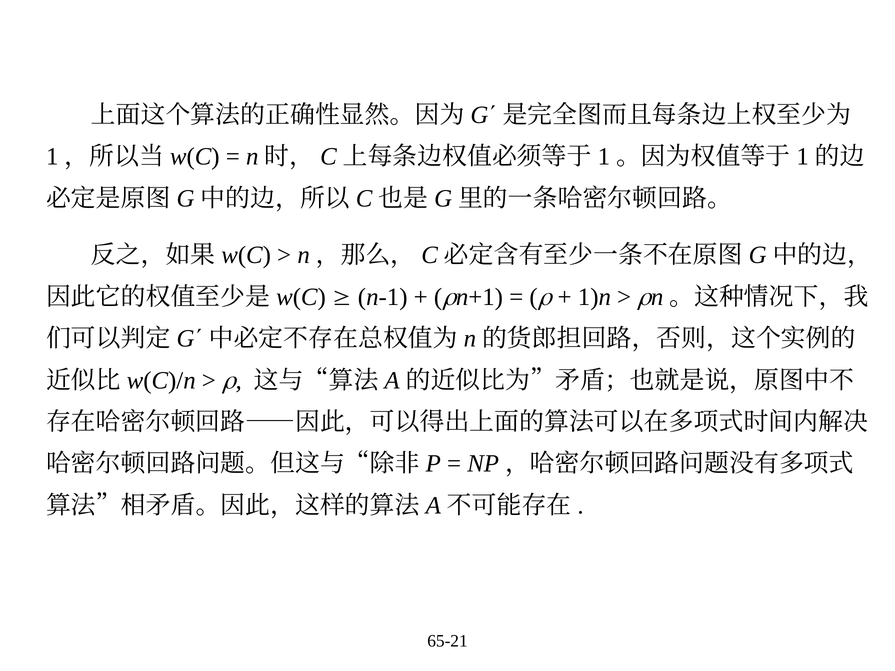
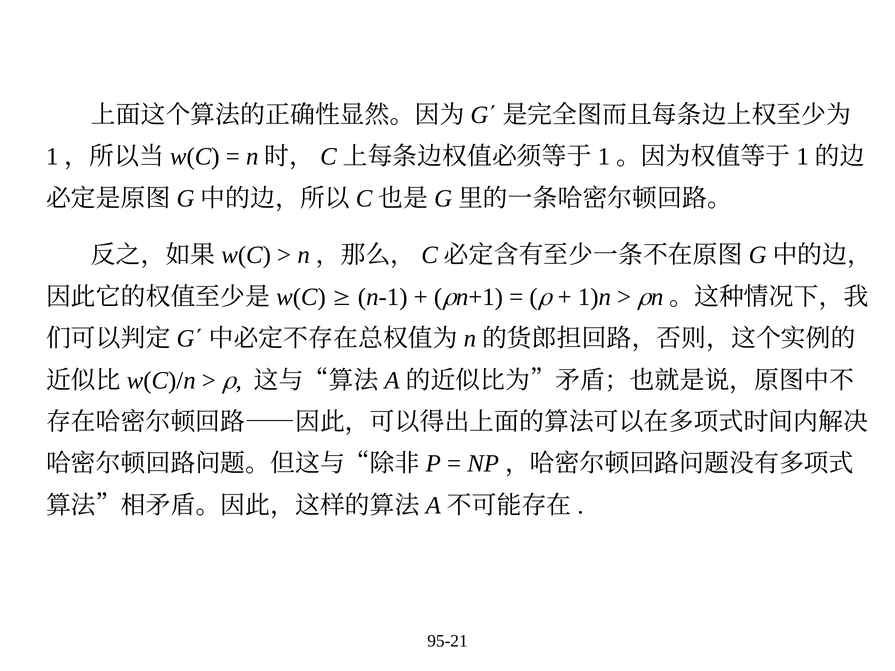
65-21: 65-21 -> 95-21
